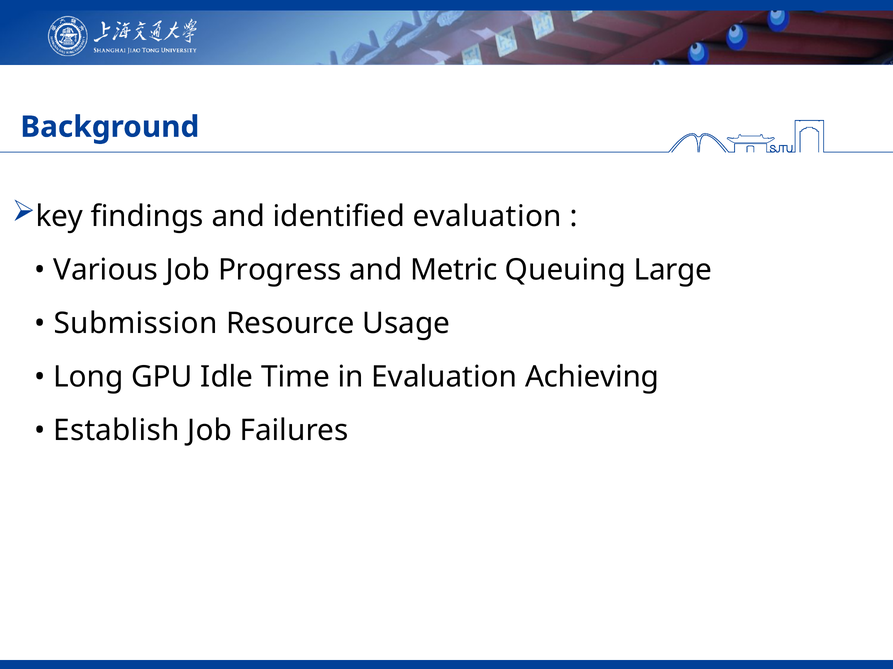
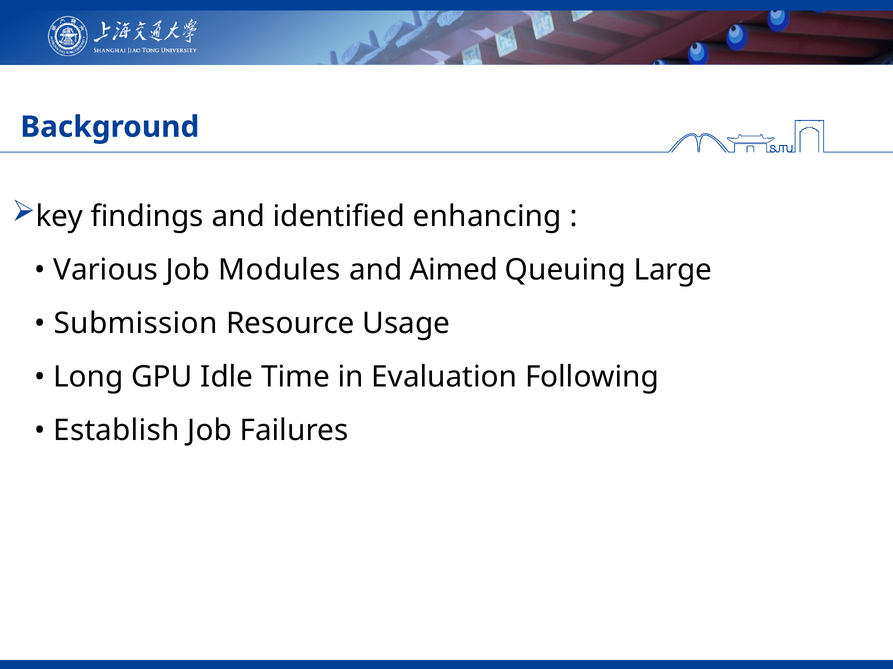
identified evaluation: evaluation -> enhancing
Progress: Progress -> Modules
Metric: Metric -> Aimed
Achieving: Achieving -> Following
